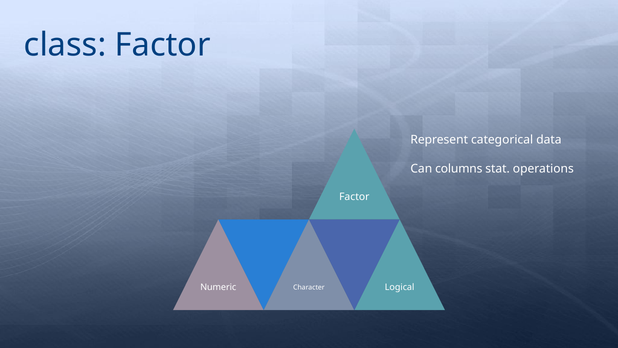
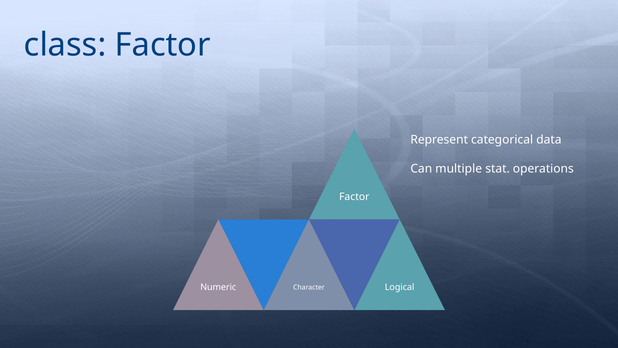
columns: columns -> multiple
